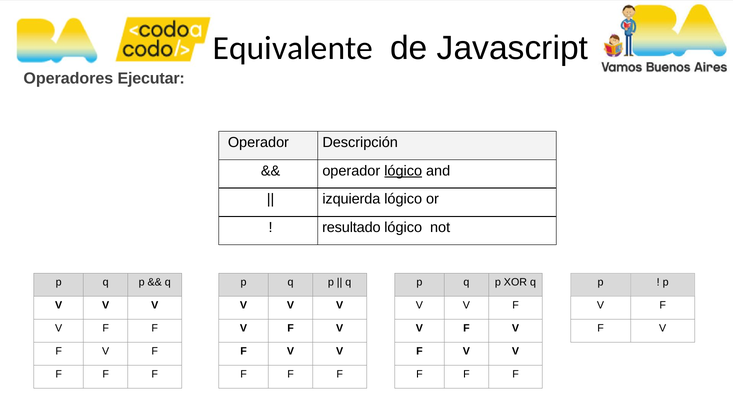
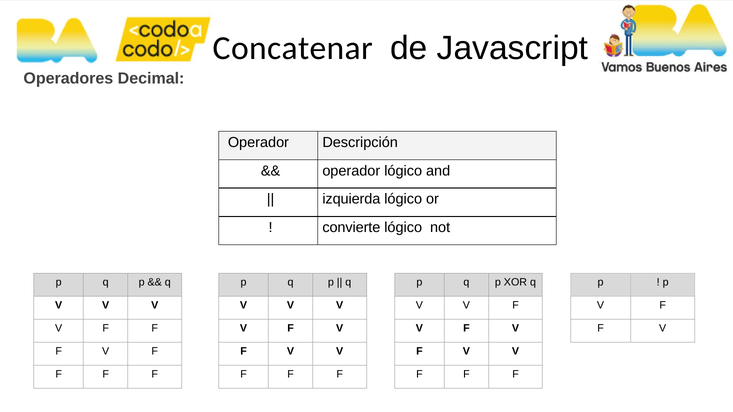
Equivalente: Equivalente -> Concatenar
Ejecutar: Ejecutar -> Decimal
lógico at (403, 171) underline: present -> none
resultado: resultado -> convierte
